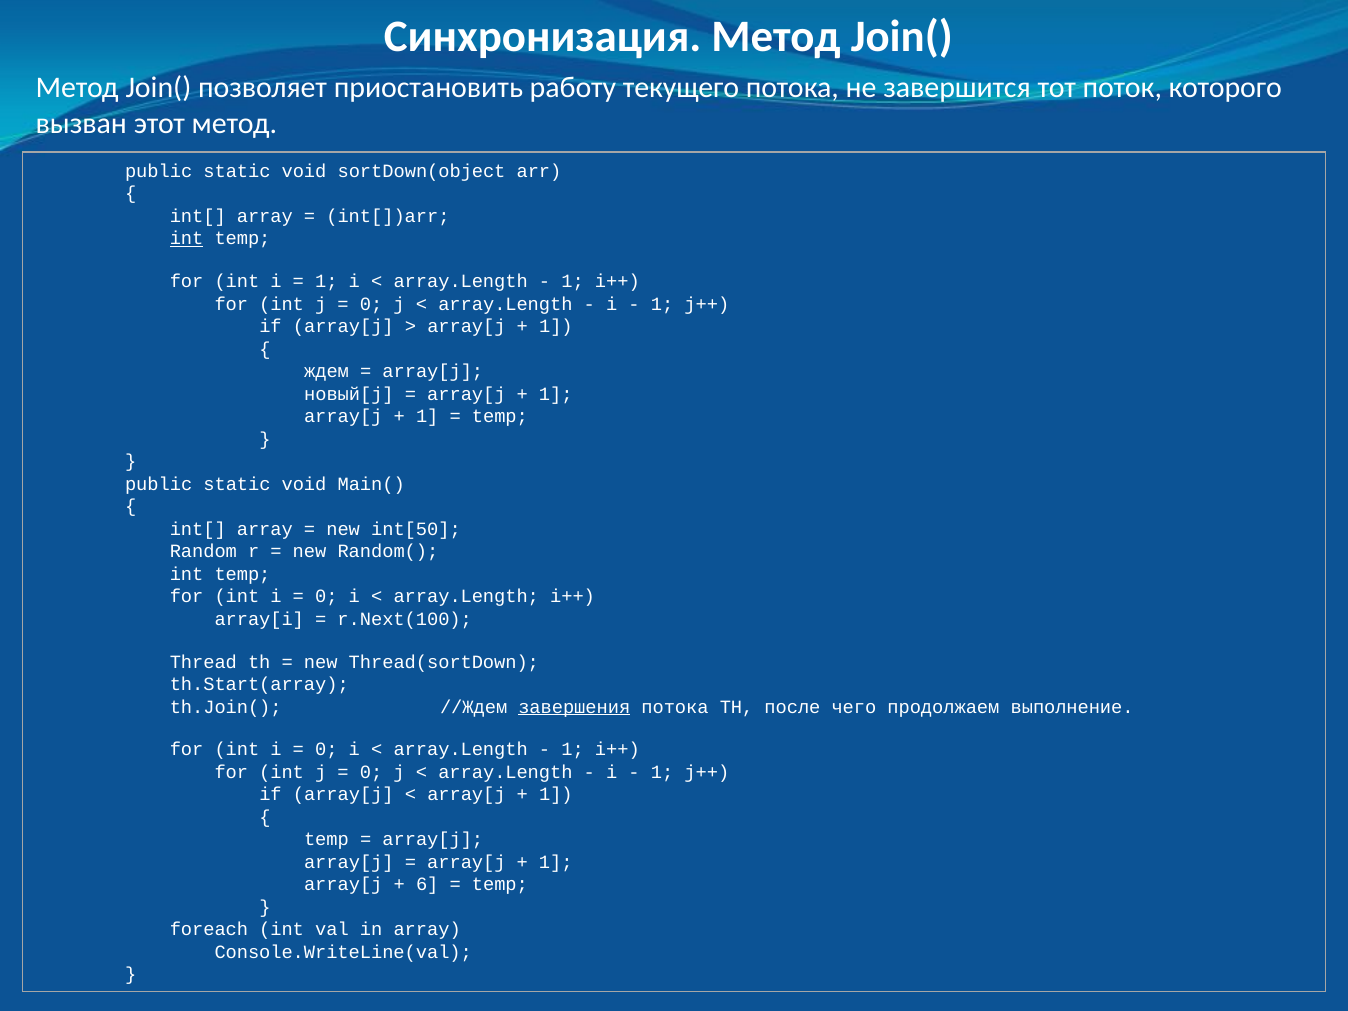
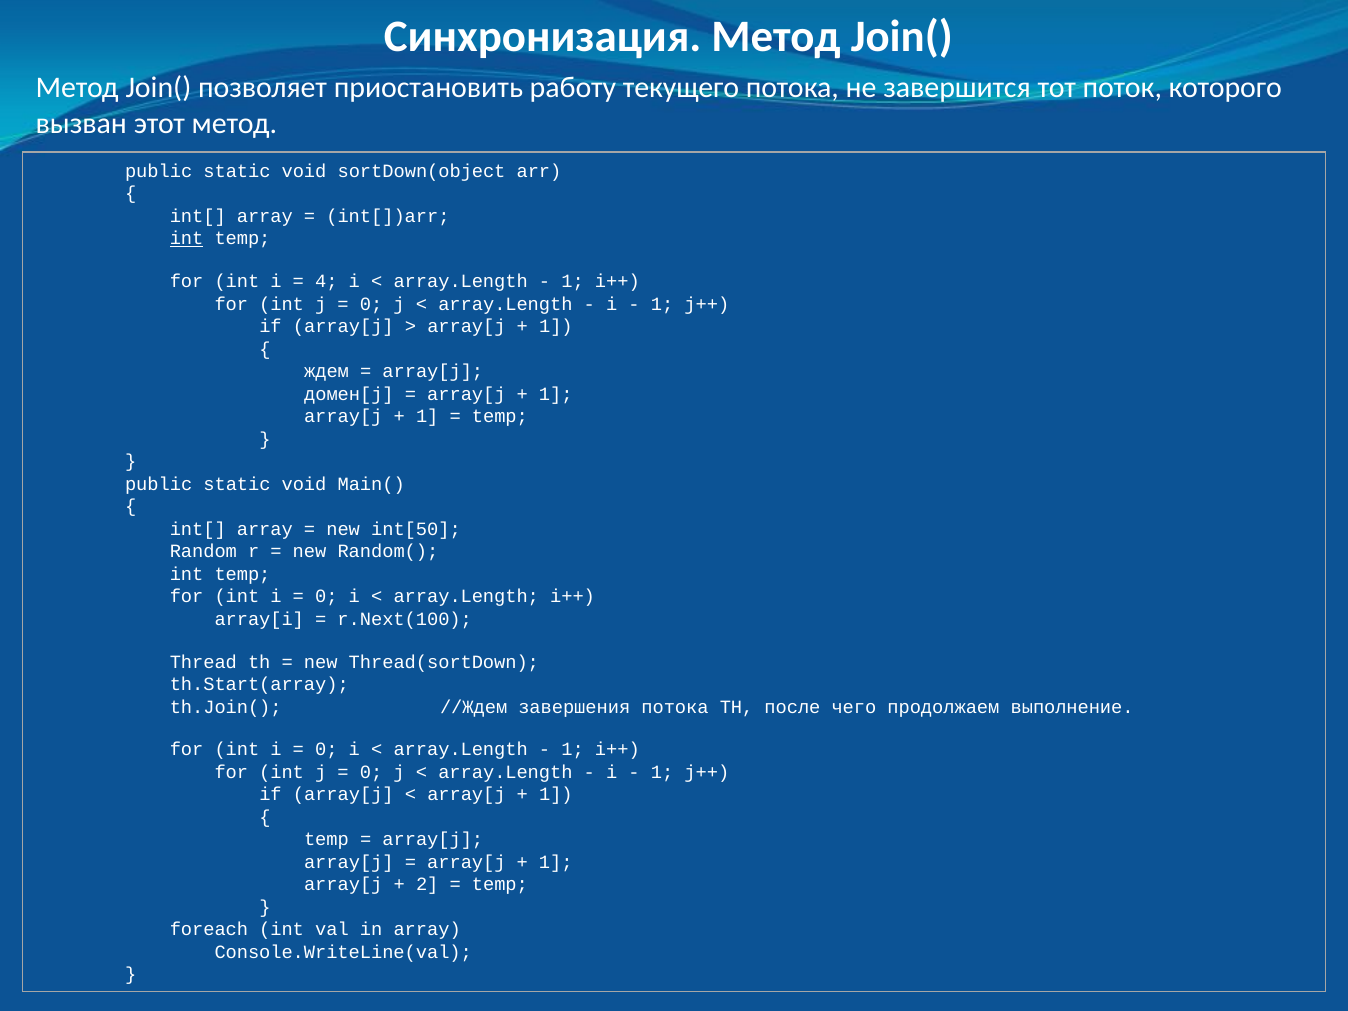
1 at (326, 282): 1 -> 4
новый[j: новый[j -> домен[j
завершения underline: present -> none
6: 6 -> 2
